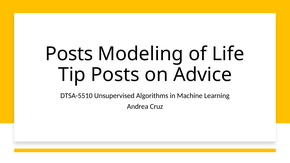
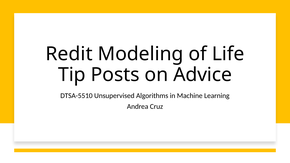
Posts at (69, 54): Posts -> Redit
